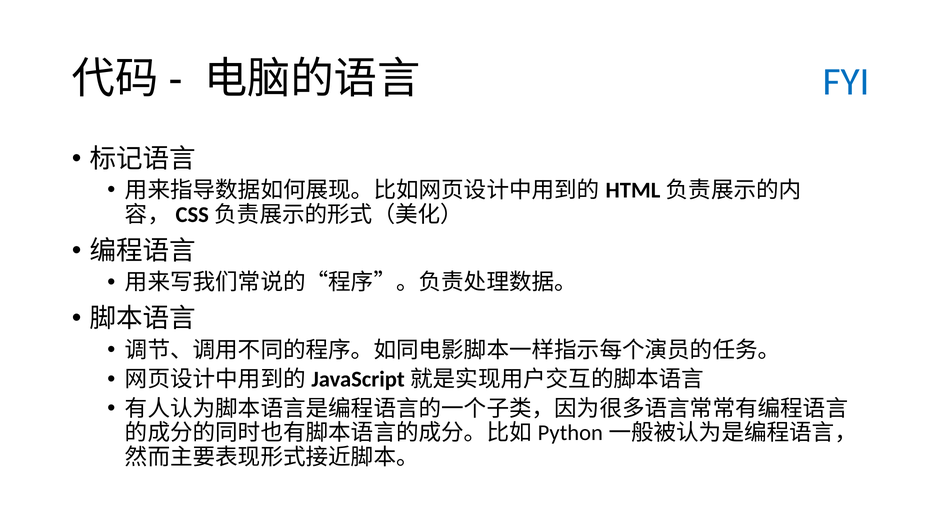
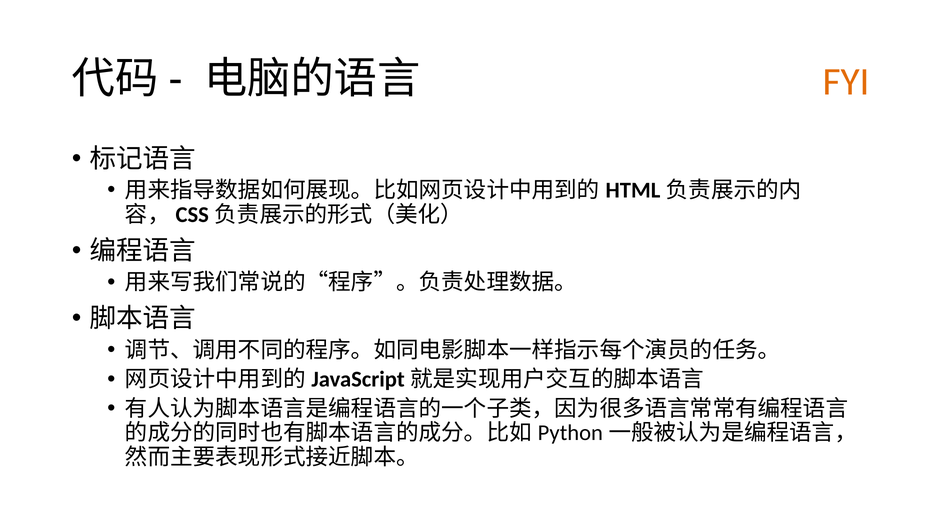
FYI colour: blue -> orange
